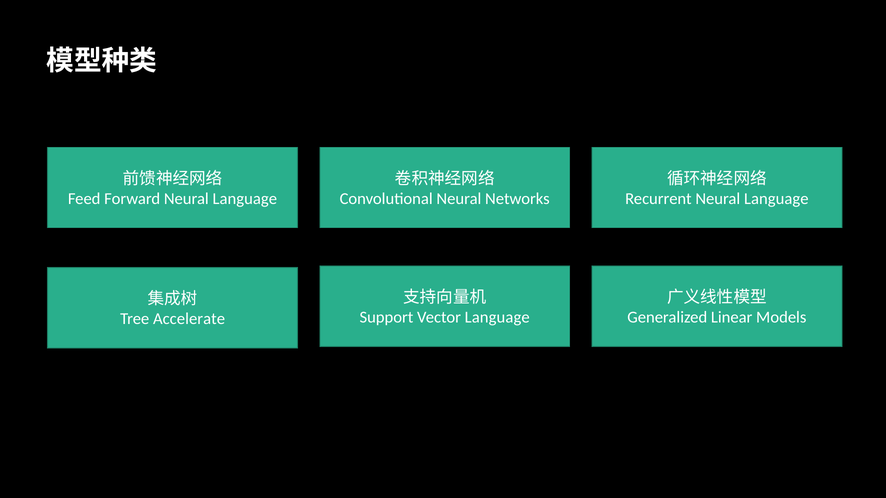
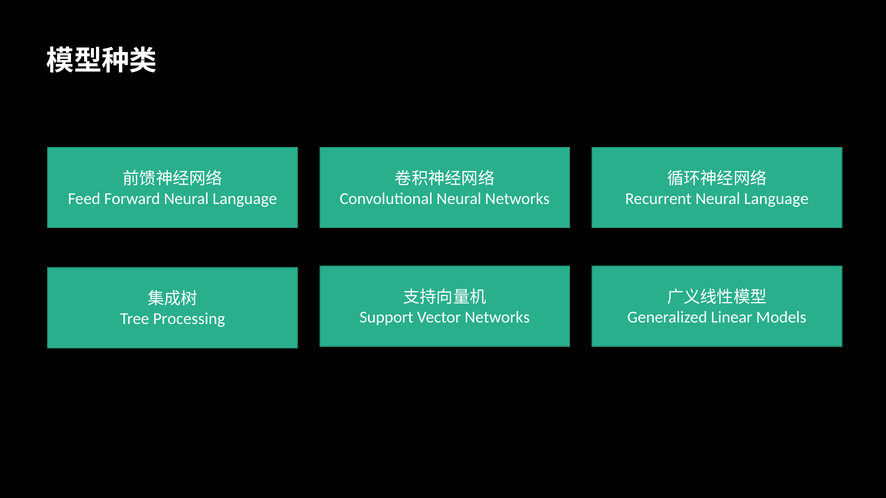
Vector Language: Language -> Networks
Accelerate: Accelerate -> Processing
